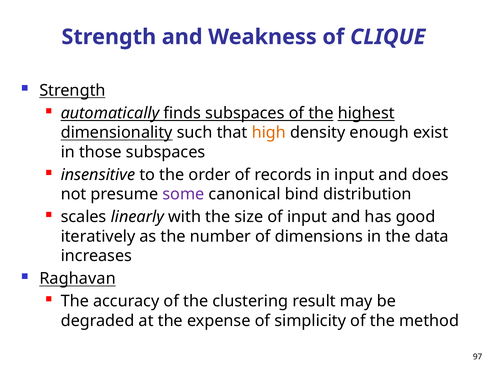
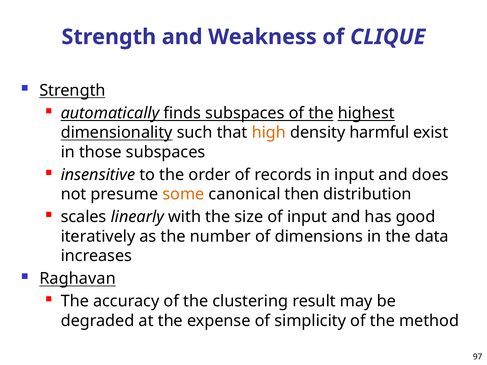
enough: enough -> harmful
some colour: purple -> orange
bind: bind -> then
